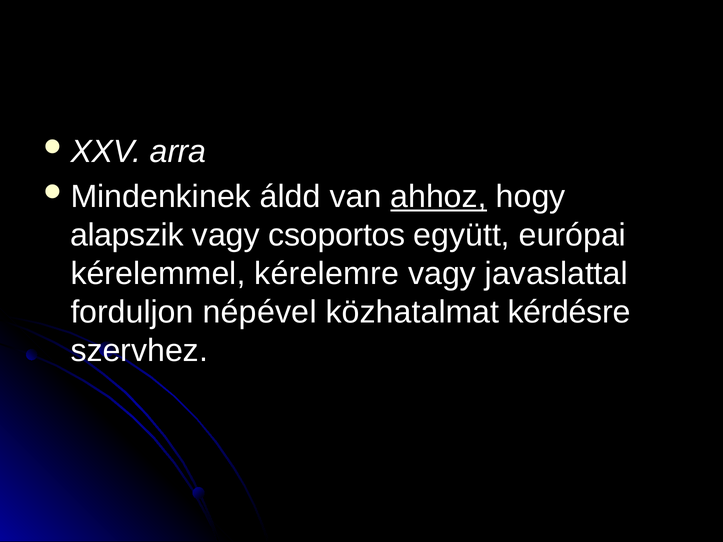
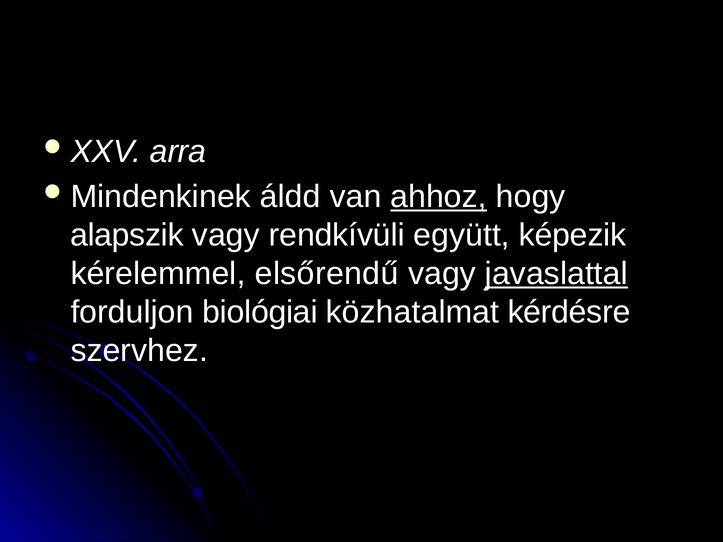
csoportos: csoportos -> rendkívüli
európai: európai -> képezik
kérelemre: kérelemre -> elsőrendű
javaslattal underline: none -> present
népével: népével -> biológiai
